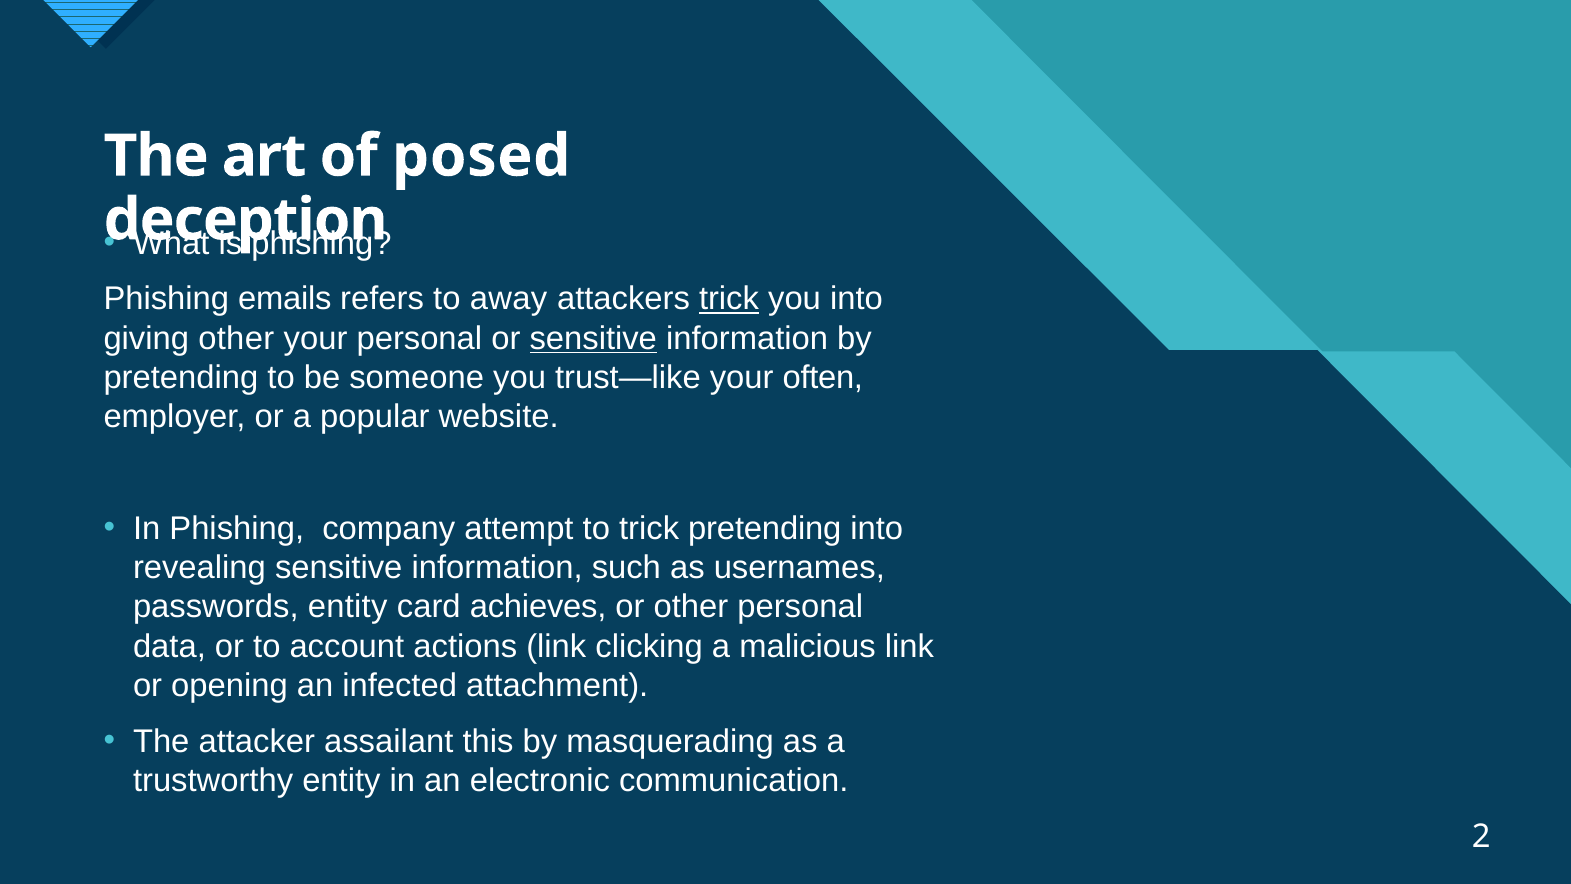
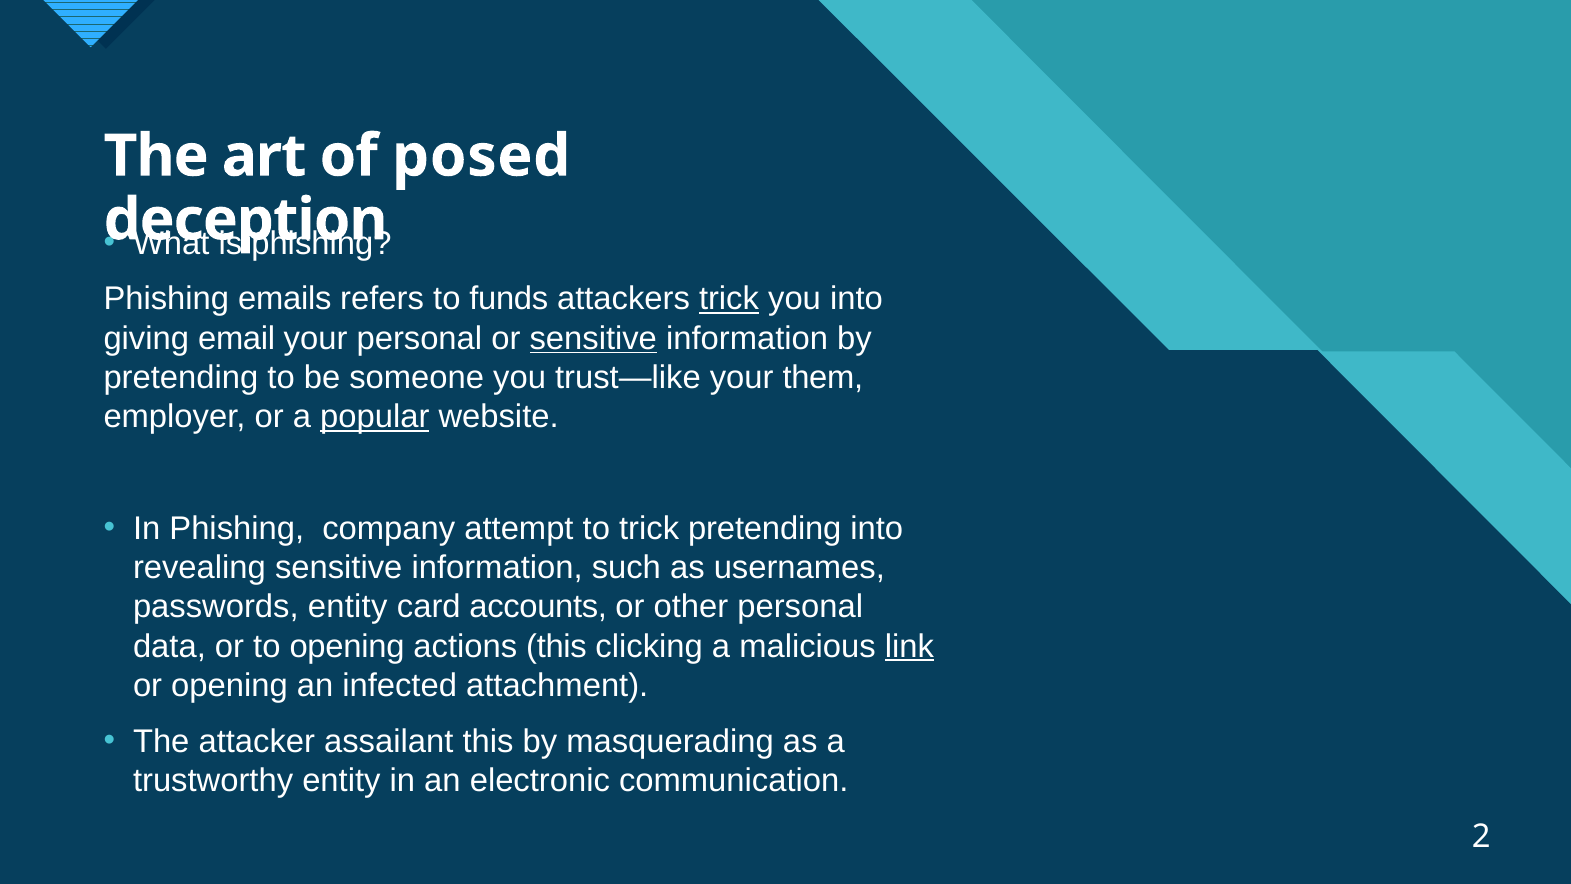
away: away -> funds
giving other: other -> email
often: often -> them
popular underline: none -> present
achieves: achieves -> accounts
to account: account -> opening
actions link: link -> this
link at (909, 646) underline: none -> present
